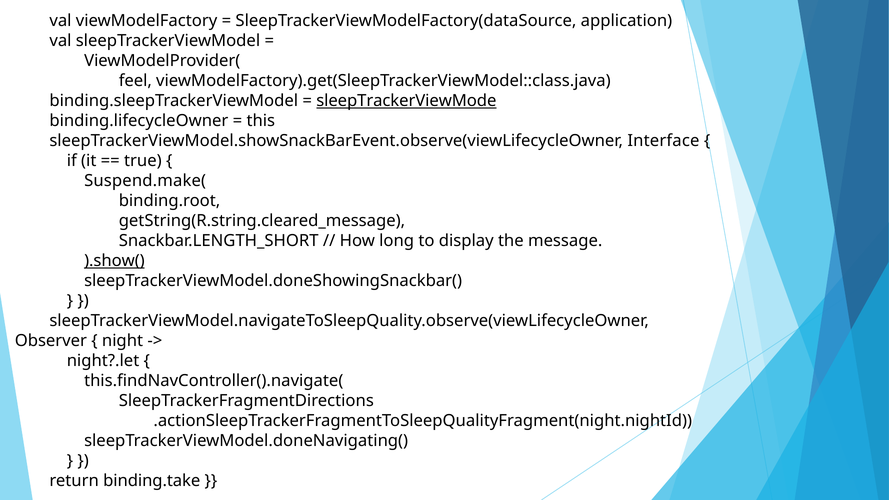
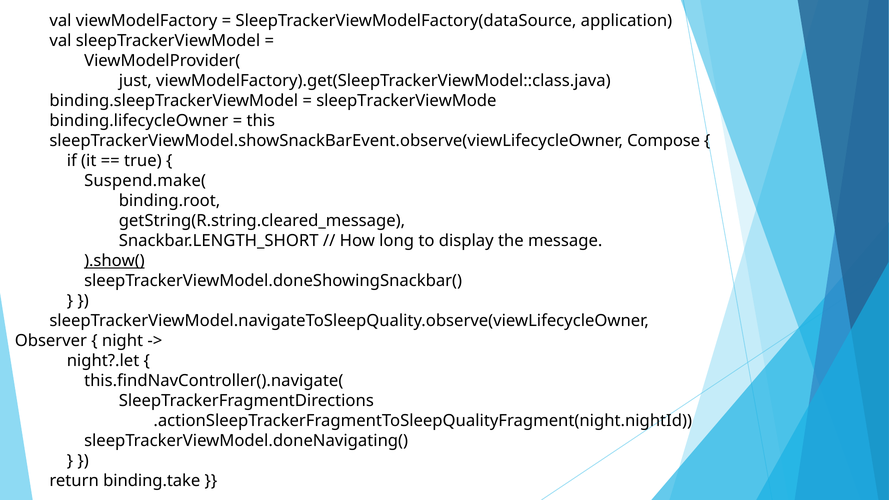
feel: feel -> just
sleepTrackerViewMode underline: present -> none
Interface: Interface -> Compose
